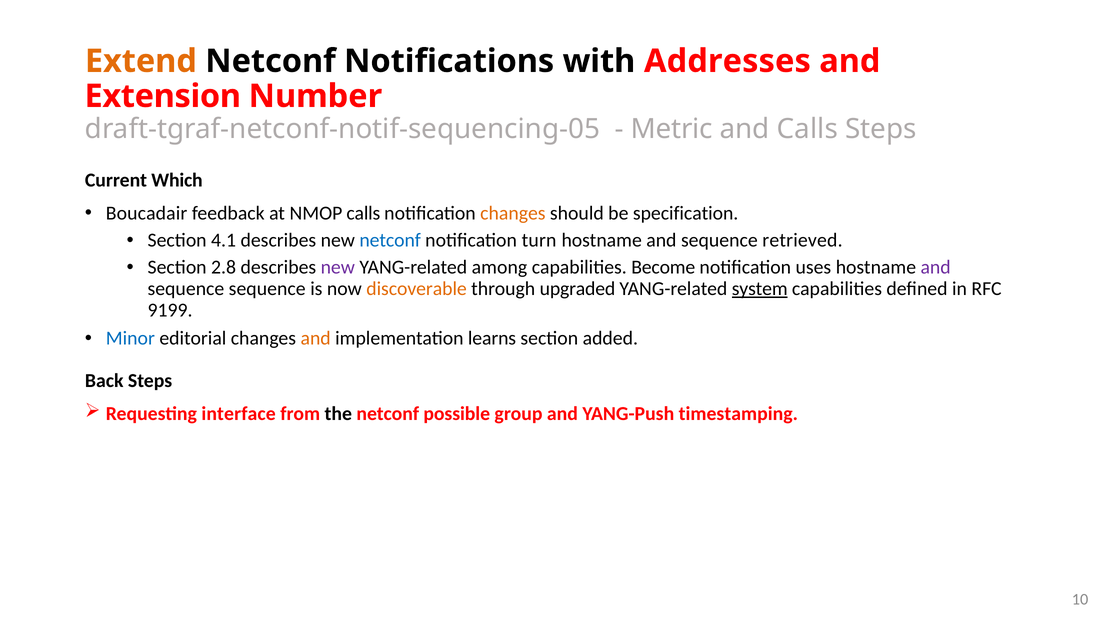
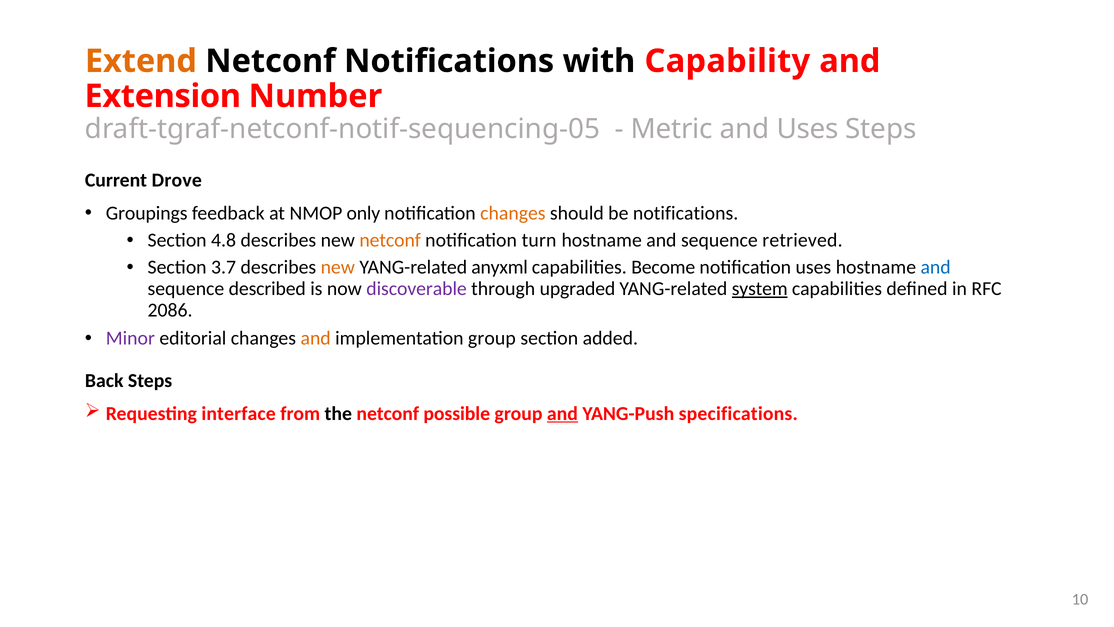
Addresses: Addresses -> Capability
and Calls: Calls -> Uses
Which: Which -> Drove
Boucadair: Boucadair -> Groupings
NMOP calls: calls -> only
be specification: specification -> notifications
4.1: 4.1 -> 4.8
netconf at (390, 240) colour: blue -> orange
2.8: 2.8 -> 3.7
new at (338, 267) colour: purple -> orange
among: among -> anyxml
and at (936, 267) colour: purple -> blue
sequence sequence: sequence -> described
discoverable colour: orange -> purple
9199: 9199 -> 2086
Minor colour: blue -> purple
implementation learns: learns -> group
and at (562, 413) underline: none -> present
timestamping: timestamping -> specifications
